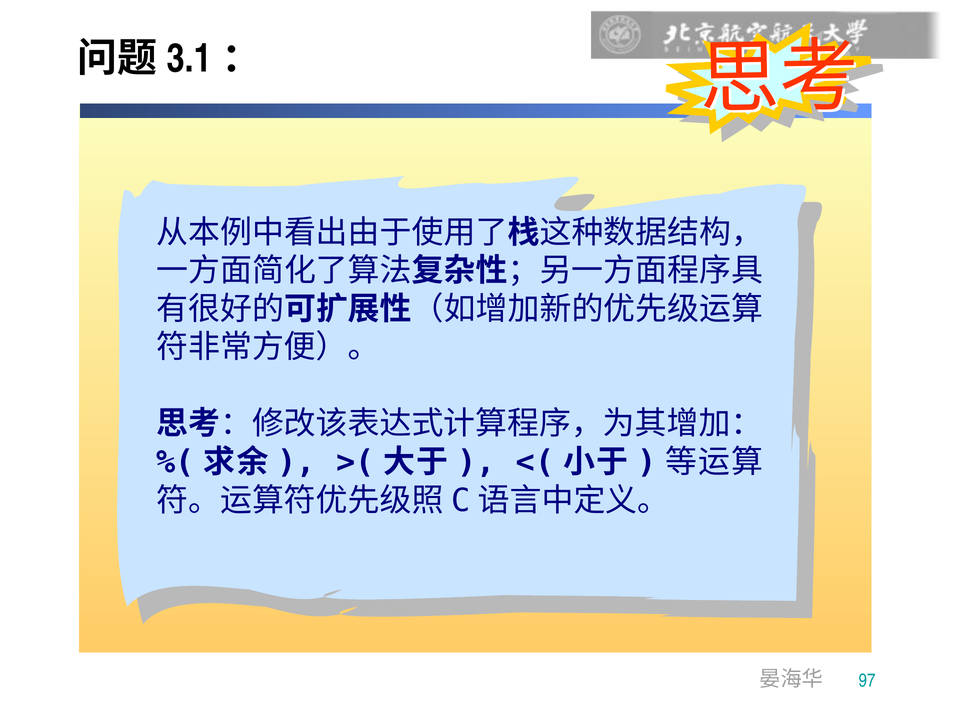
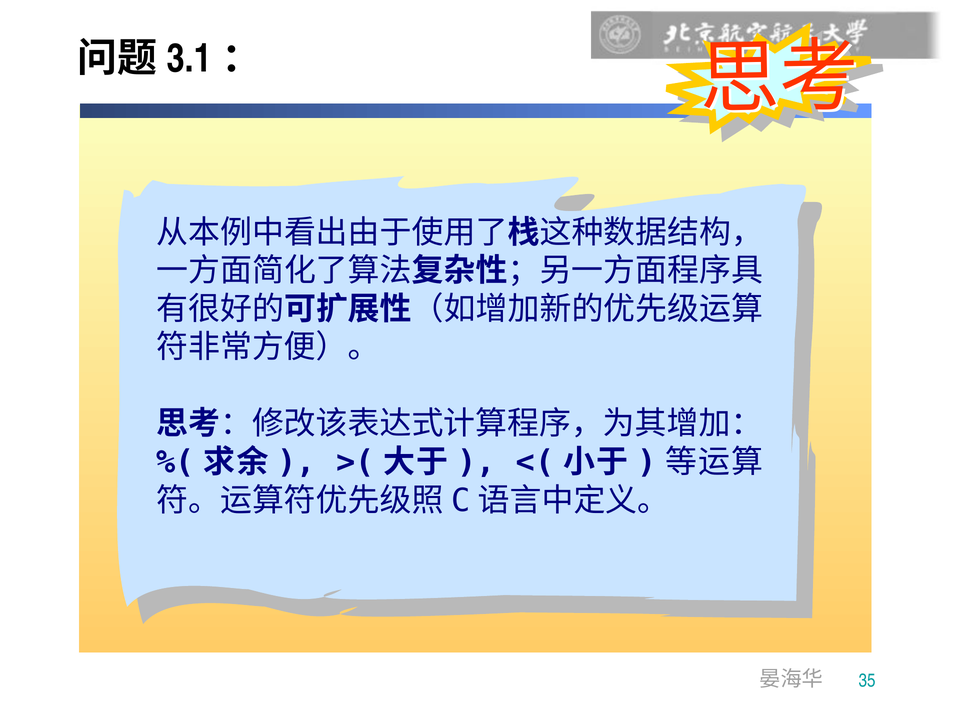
97: 97 -> 35
